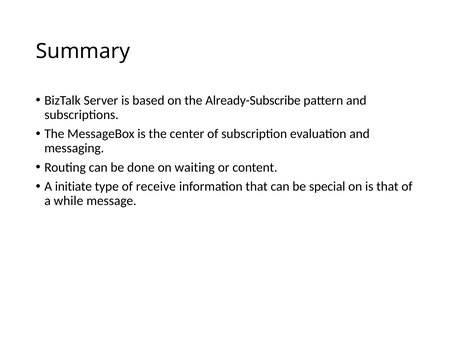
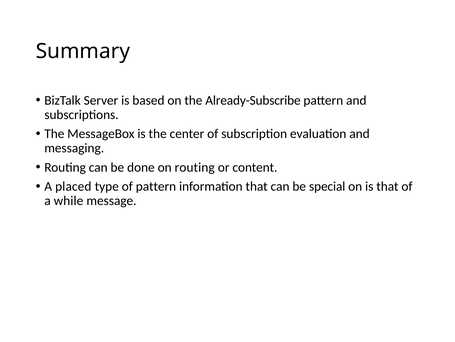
on waiting: waiting -> routing
initiate: initiate -> placed
of receive: receive -> pattern
